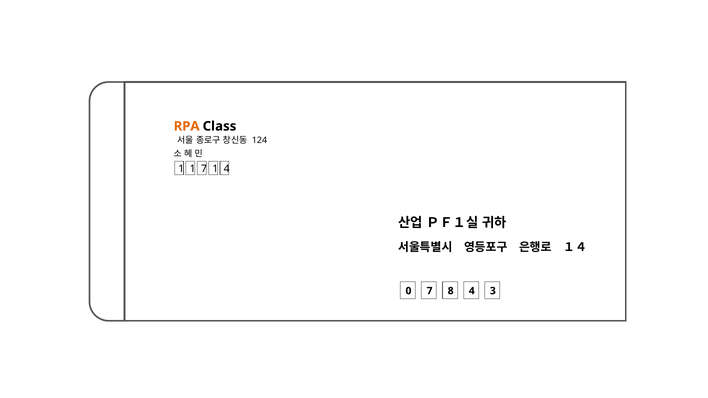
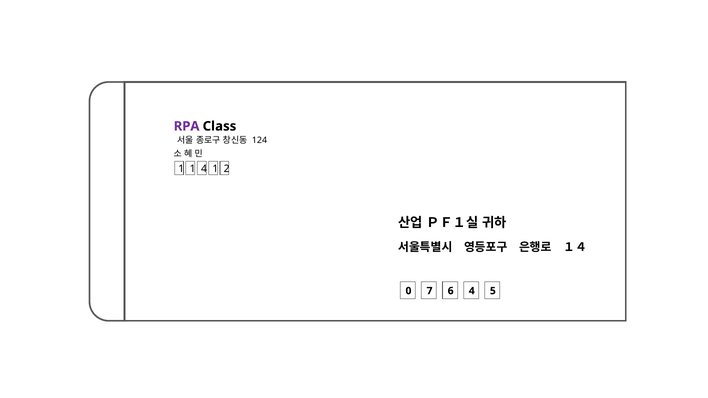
RPA colour: orange -> purple
1 7: 7 -> 4
1 4: 4 -> 2
8: 8 -> 6
3: 3 -> 5
